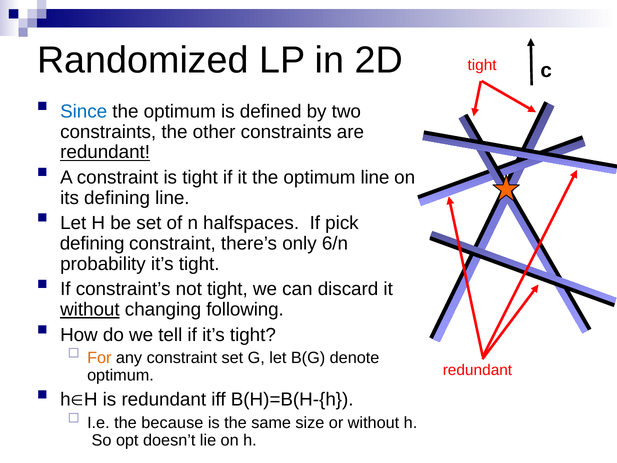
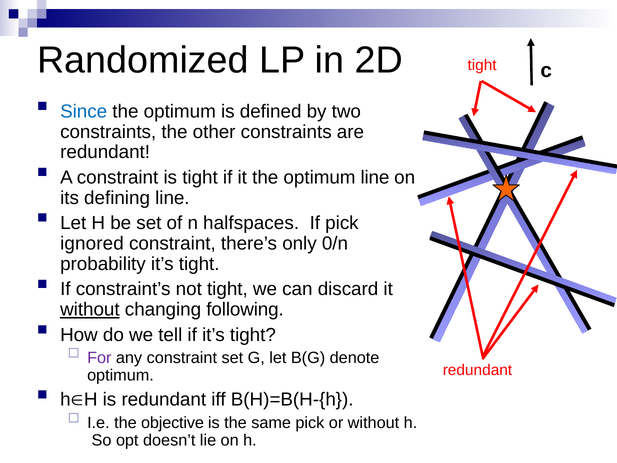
redundant at (105, 152) underline: present -> none
defining at (92, 243): defining -> ignored
6/n: 6/n -> 0/n
For colour: orange -> purple
because: because -> objective
same size: size -> pick
